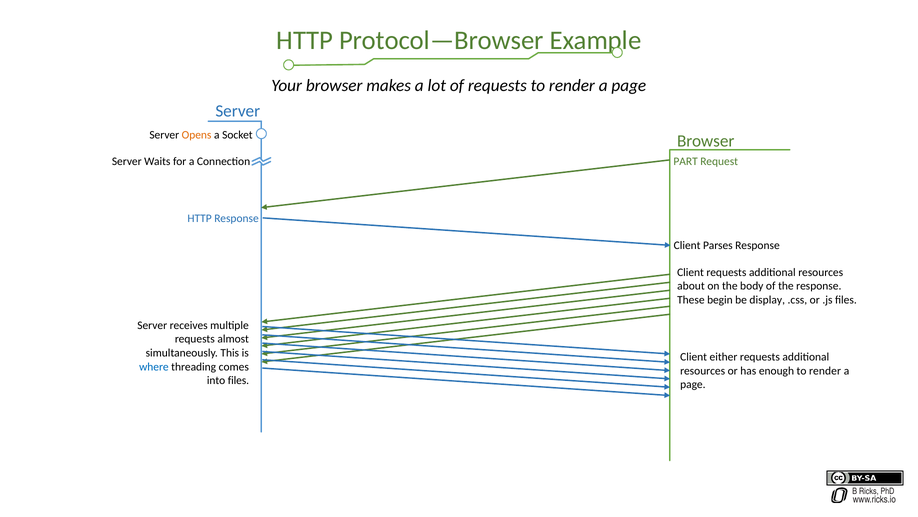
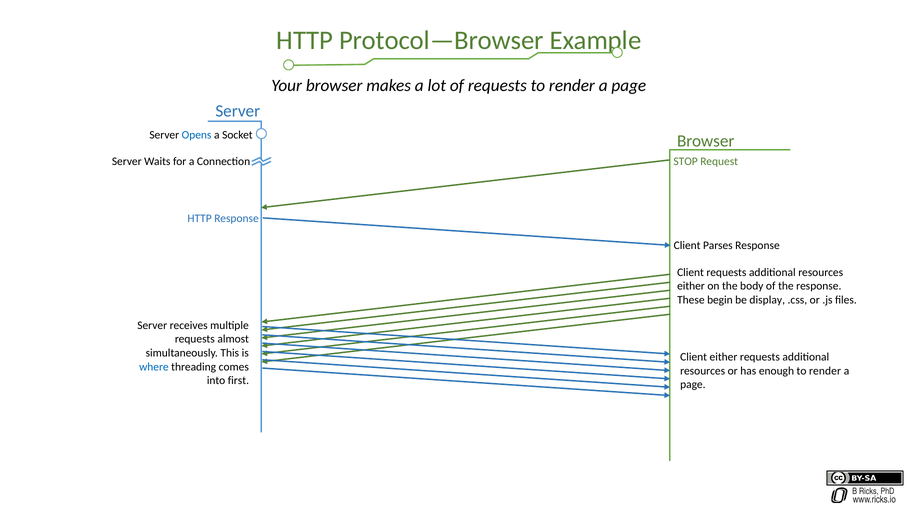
Opens colour: orange -> blue
PART: PART -> STOP
about at (691, 286): about -> either
into files: files -> first
